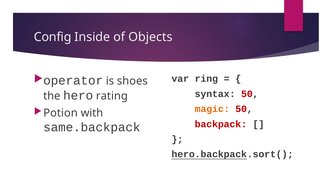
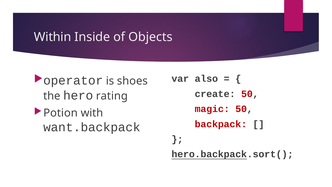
Config: Config -> Within
ring: ring -> also
syntax: syntax -> create
magic colour: orange -> red
same.backpack: same.backpack -> want.backpack
